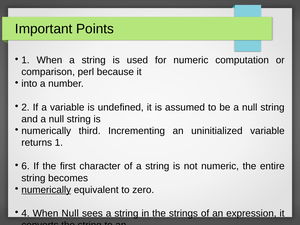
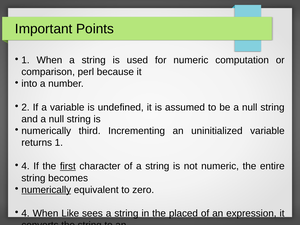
6 at (26, 166): 6 -> 4
first underline: none -> present
When Null: Null -> Like
strings: strings -> placed
